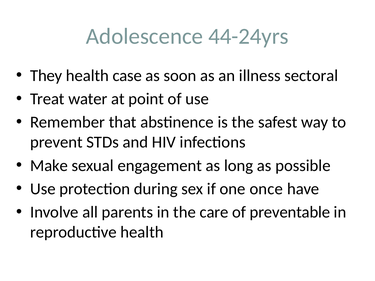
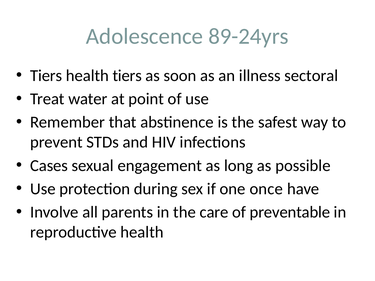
44-24yrs: 44-24yrs -> 89-24yrs
They at (46, 76): They -> Tiers
health case: case -> tiers
Make: Make -> Cases
